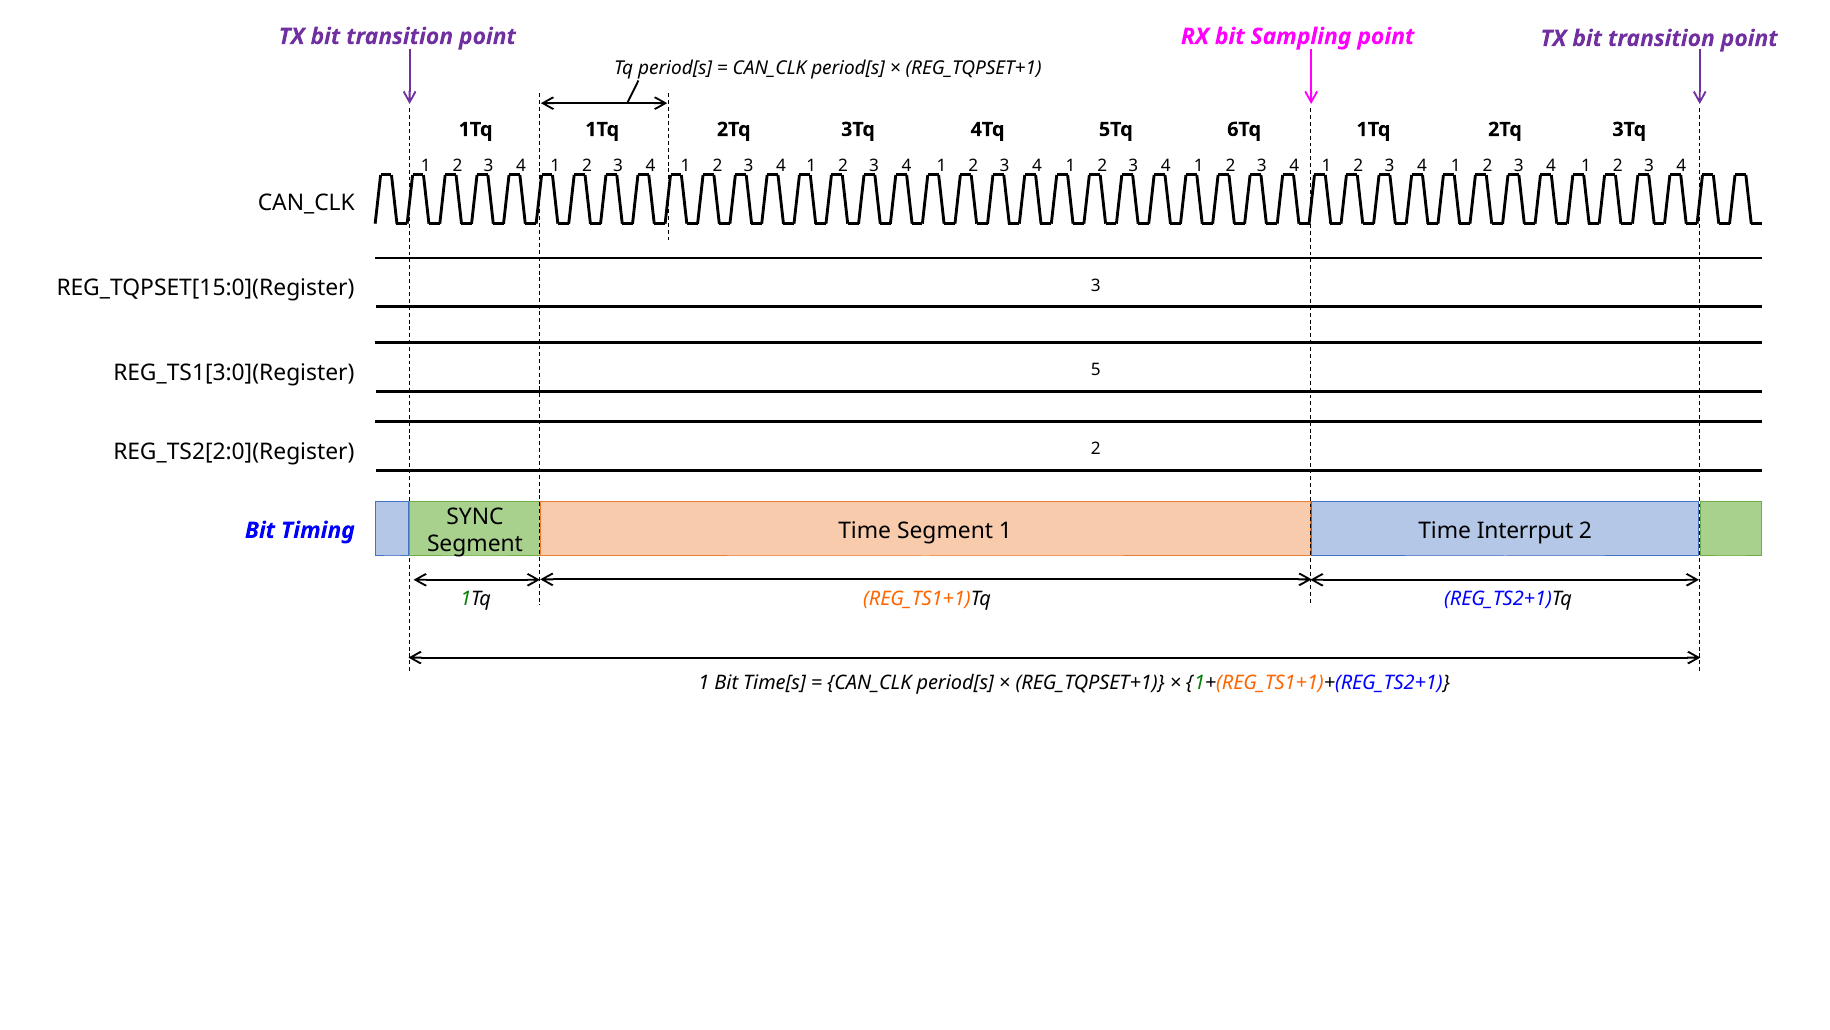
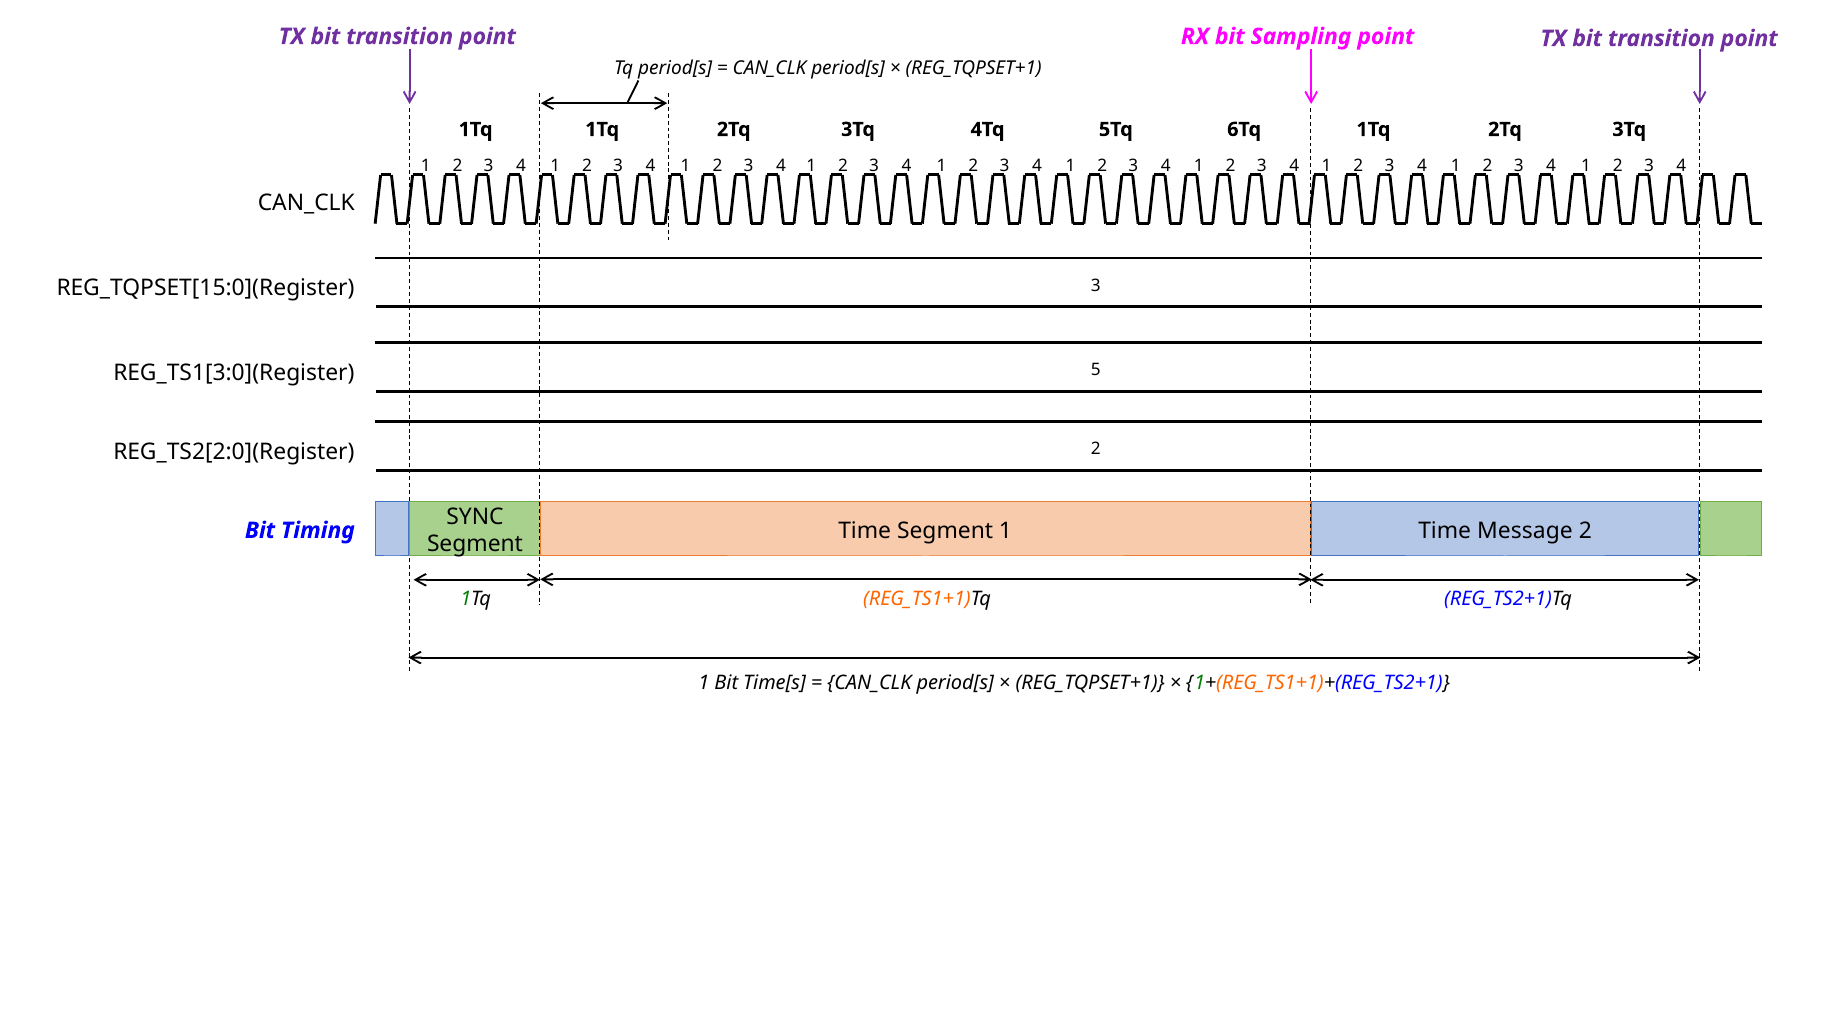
Interrput: Interrput -> Message
